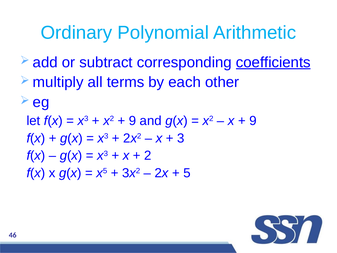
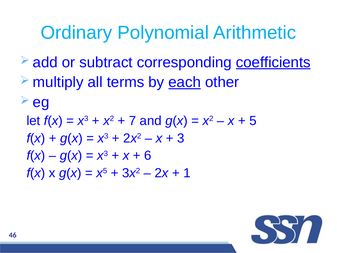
each underline: none -> present
9 at (133, 121): 9 -> 7
9 at (253, 121): 9 -> 5
2: 2 -> 6
5: 5 -> 1
